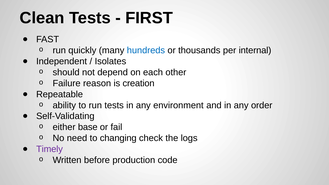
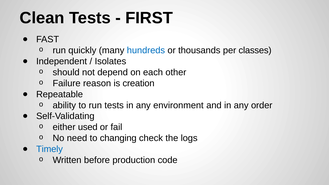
internal: internal -> classes
base: base -> used
Timely colour: purple -> blue
